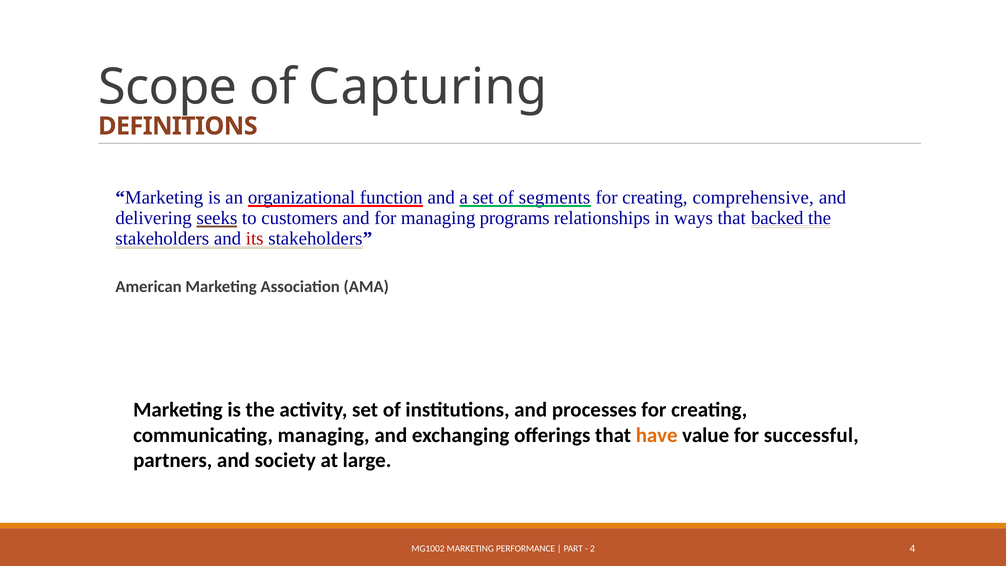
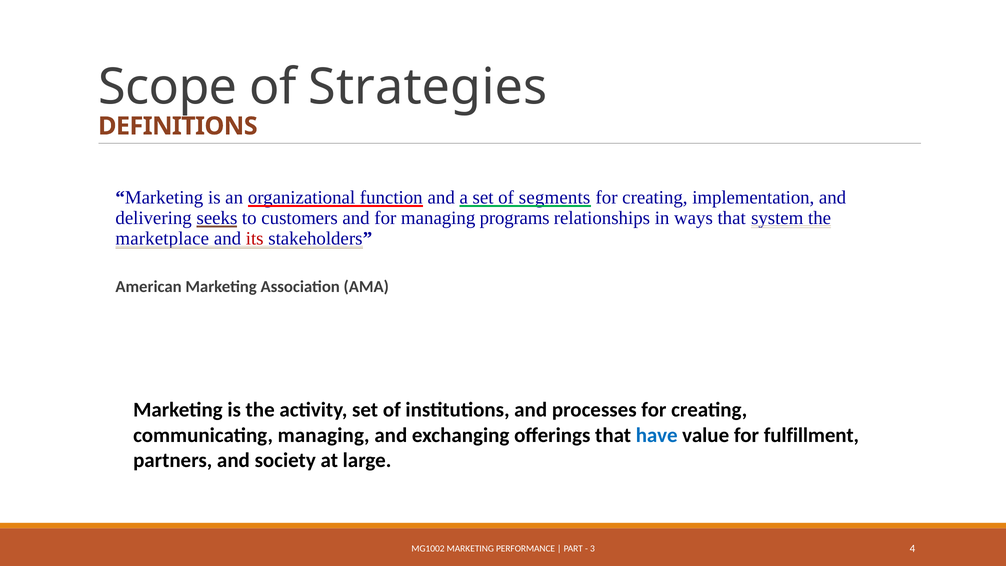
Capturing: Capturing -> Strategies
comprehensive: comprehensive -> implementation
backed: backed -> system
stakeholders at (162, 238): stakeholders -> marketplace
have colour: orange -> blue
successful: successful -> fulfillment
2: 2 -> 3
